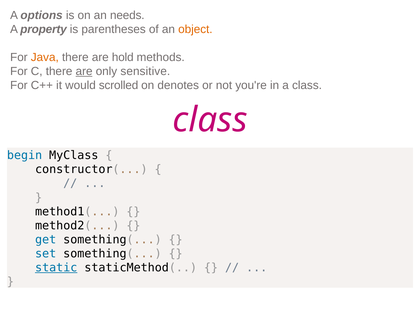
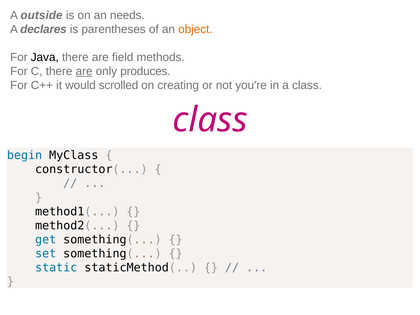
options: options -> outside
property: property -> declares
Java colour: orange -> black
hold: hold -> field
sensitive: sensitive -> produces
denotes: denotes -> creating
static underline: present -> none
